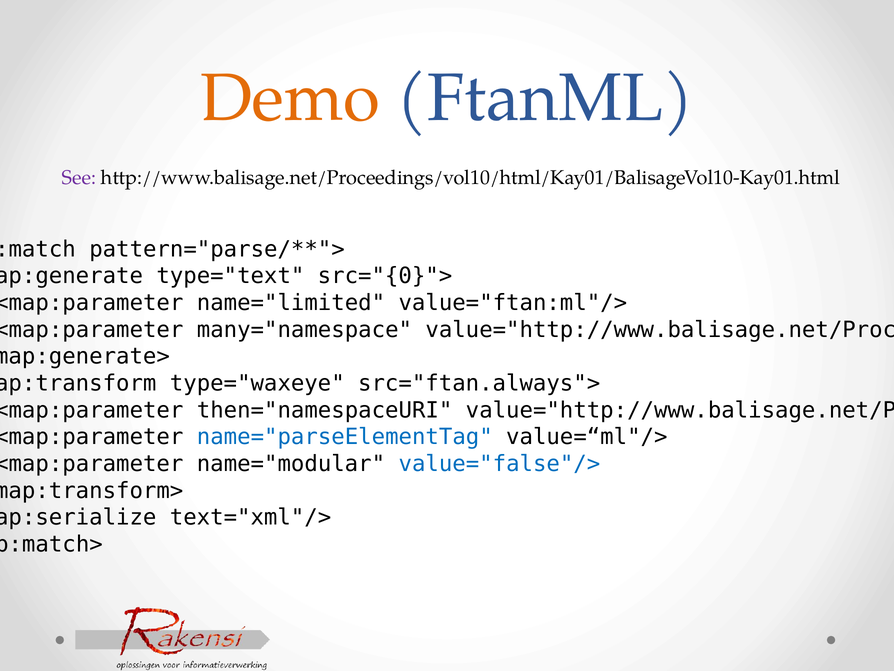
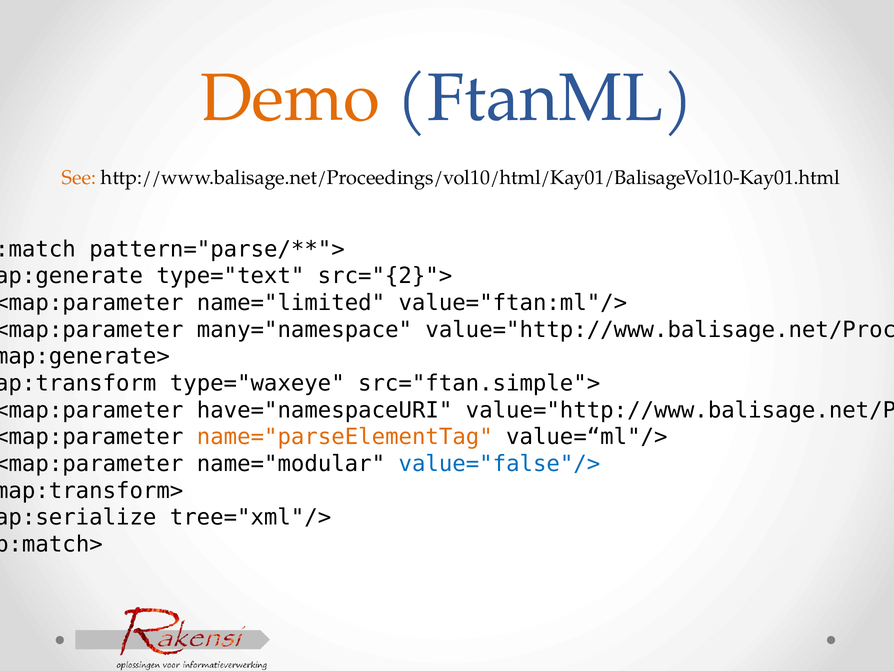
See colour: purple -> orange
src="{0}">: src="{0}"> -> src="{2}">
src="ftan.always">: src="ftan.always"> -> src="ftan.simple">
then="namespaceURI: then="namespaceURI -> have="namespaceURI
name="parseElementTag colour: blue -> orange
text="xml"/>: text="xml"/> -> tree="xml"/>
